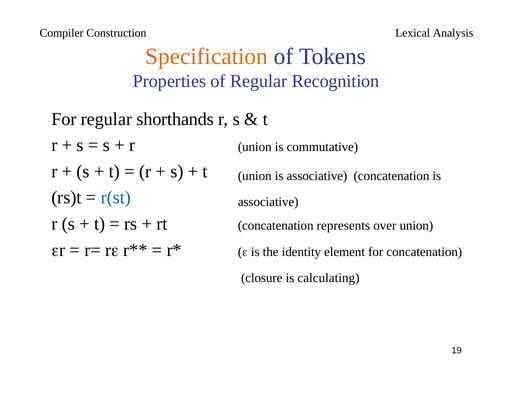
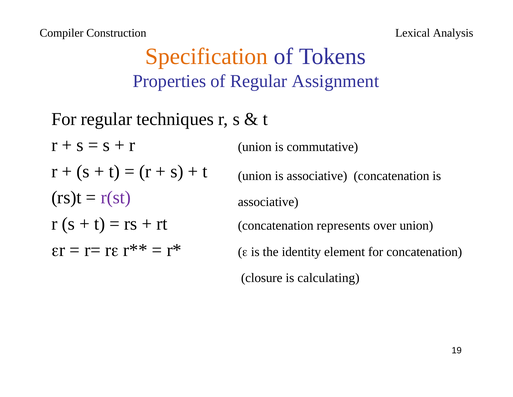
Recognition: Recognition -> Assignment
shorthands: shorthands -> techniques
r(st colour: blue -> purple
